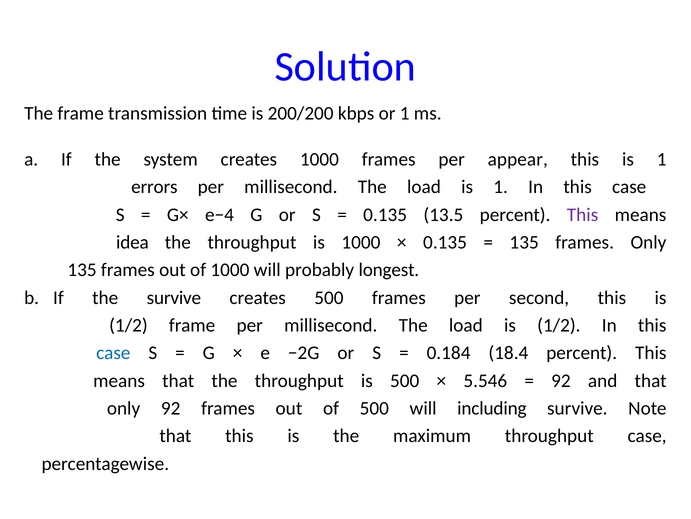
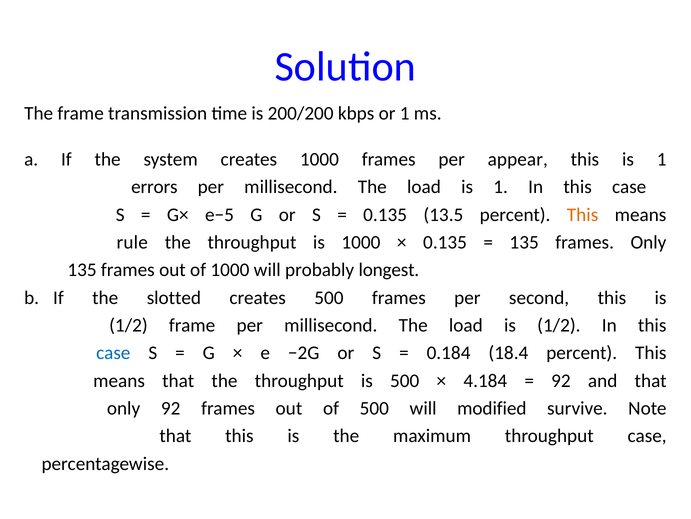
e−4: e−4 -> e−5
This at (583, 214) colour: purple -> orange
idea: idea -> rule
the survive: survive -> slotted
5.546: 5.546 -> 4.184
including: including -> modified
